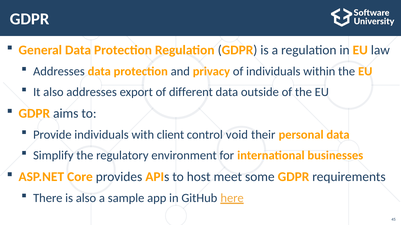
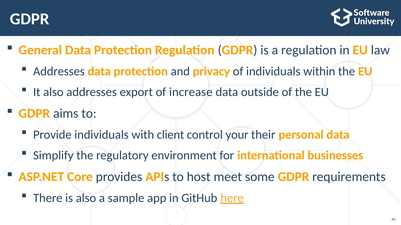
different: different -> increase
void: void -> your
